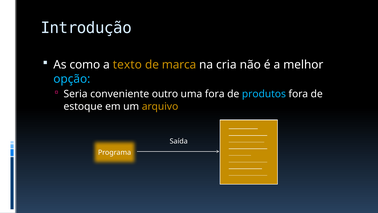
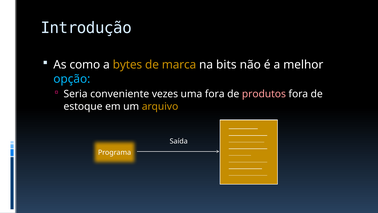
texto: texto -> bytes
cria: cria -> bits
outro: outro -> vezes
produtos colour: light blue -> pink
